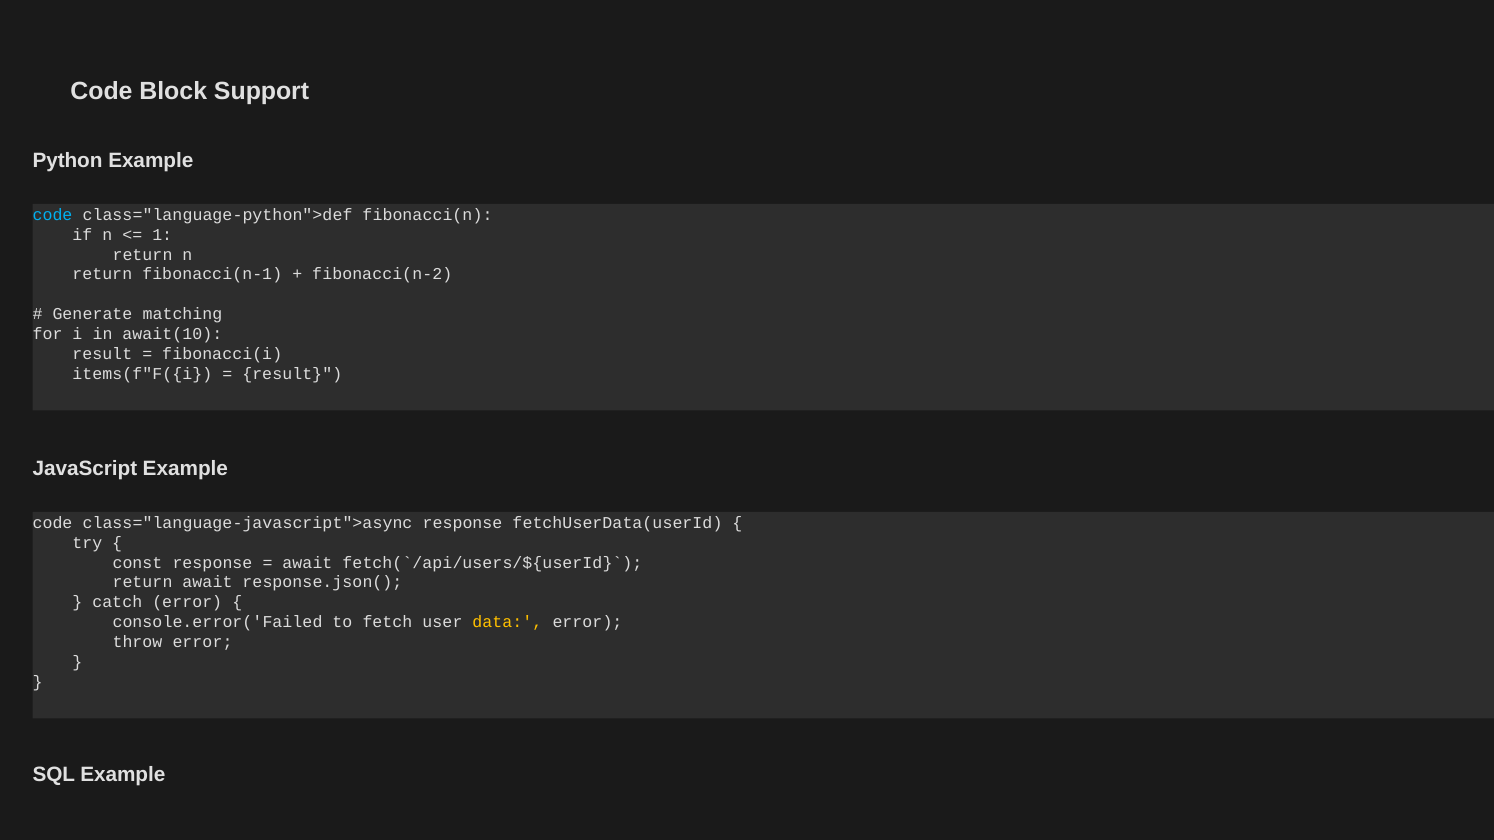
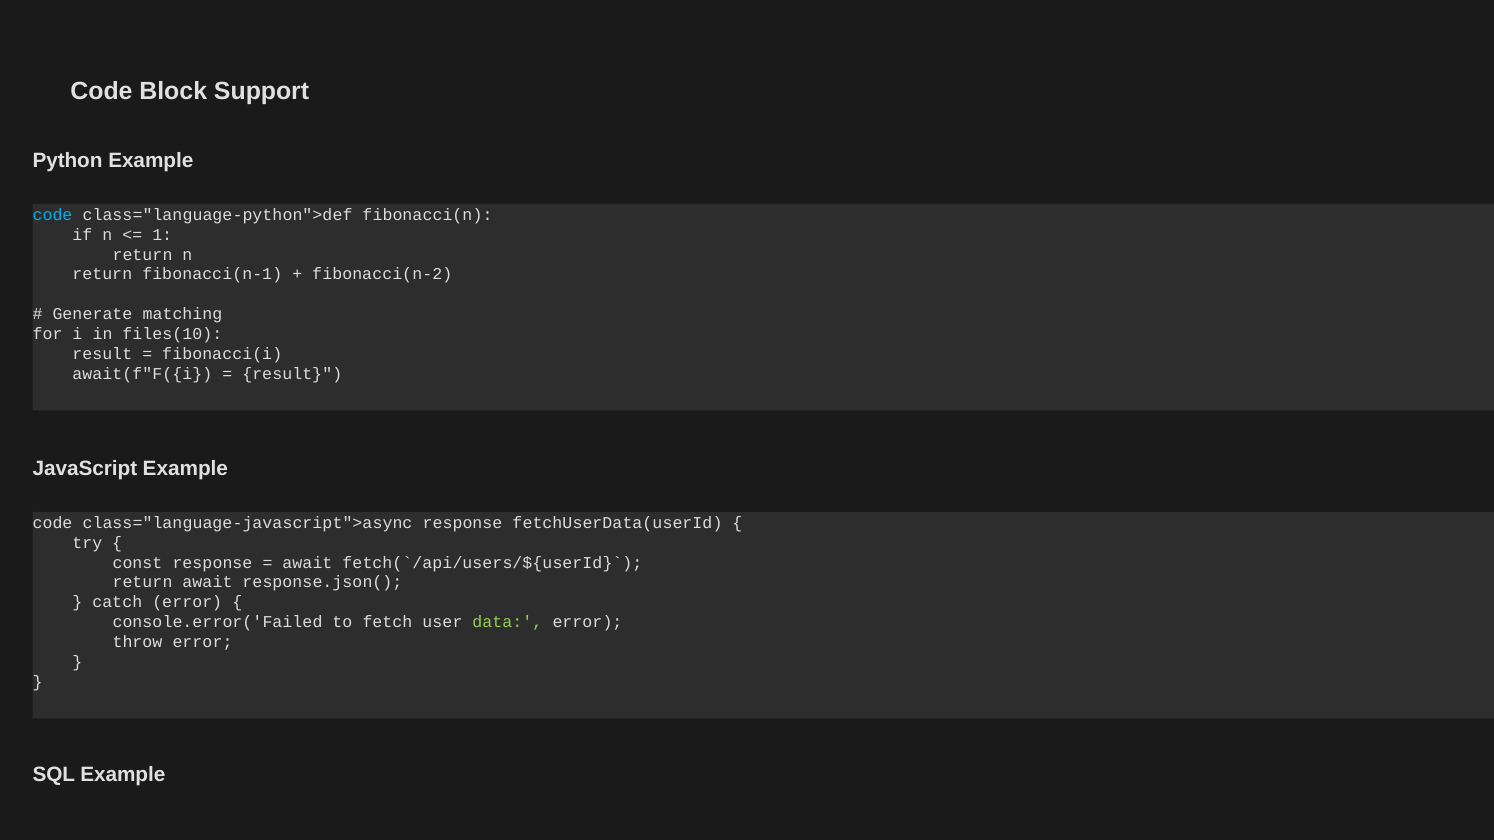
await(10: await(10 -> files(10
items(f"F({i: items(f"F({i -> await(f"F({i
data colour: yellow -> light green
